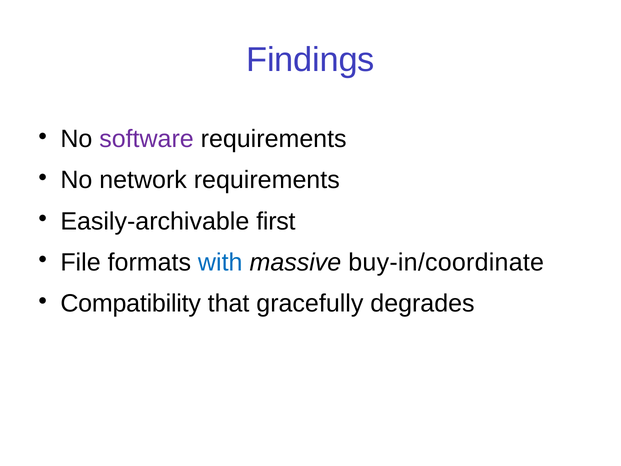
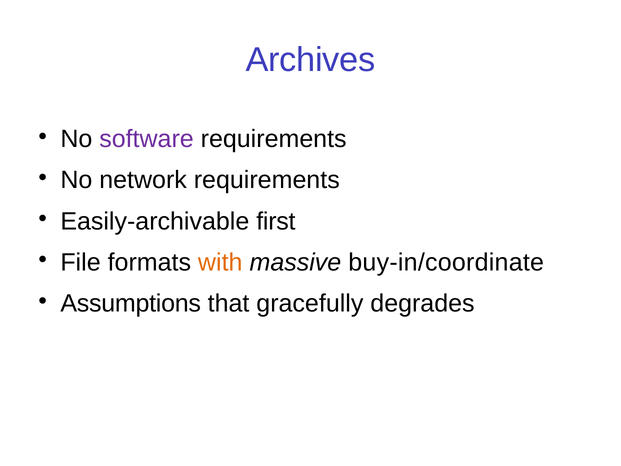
Findings: Findings -> Archives
with colour: blue -> orange
Compatibility: Compatibility -> Assumptions
